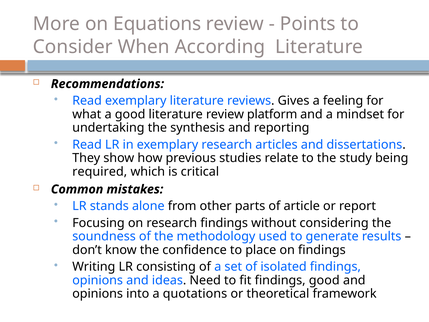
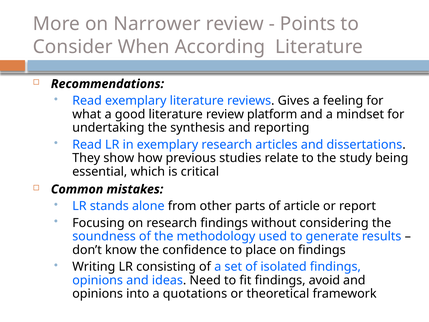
Equations: Equations -> Narrower
required: required -> essential
findings good: good -> avoid
